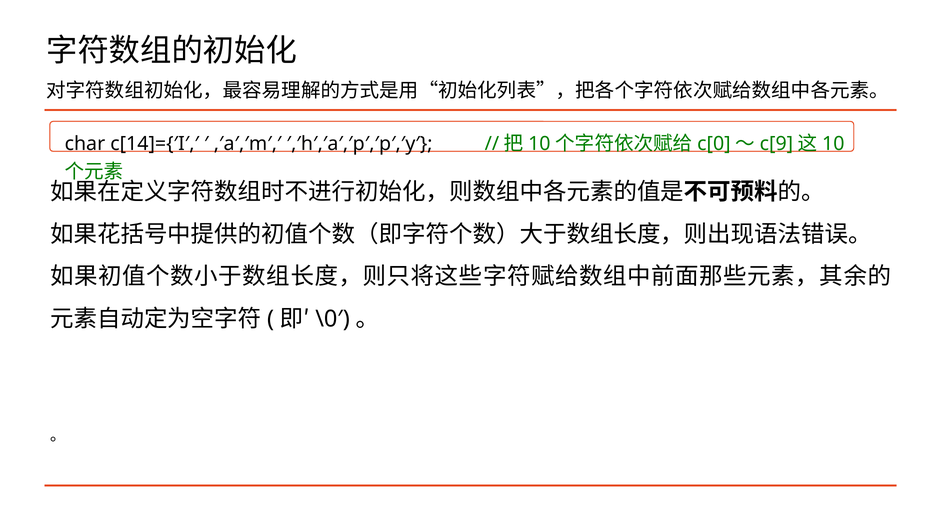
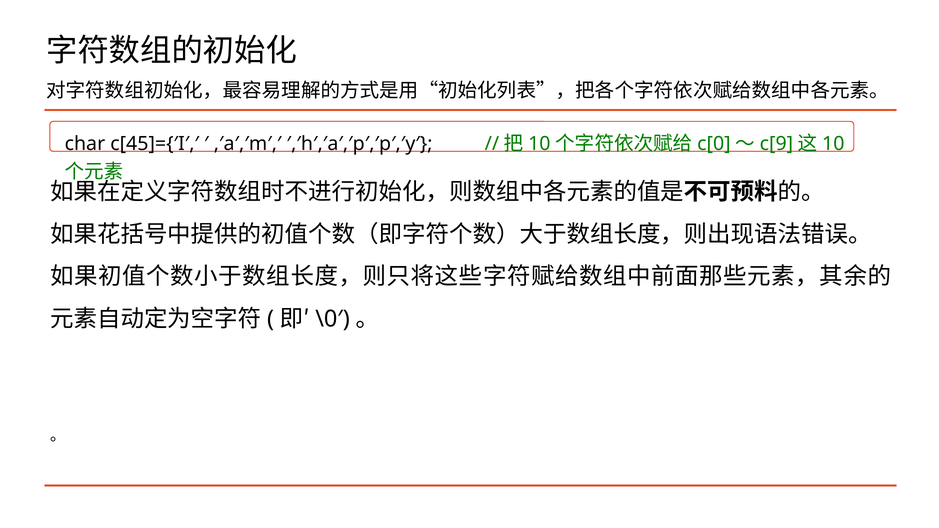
c[14]={′I′,′: c[14]={′I′,′ -> c[45]={′I′,′
